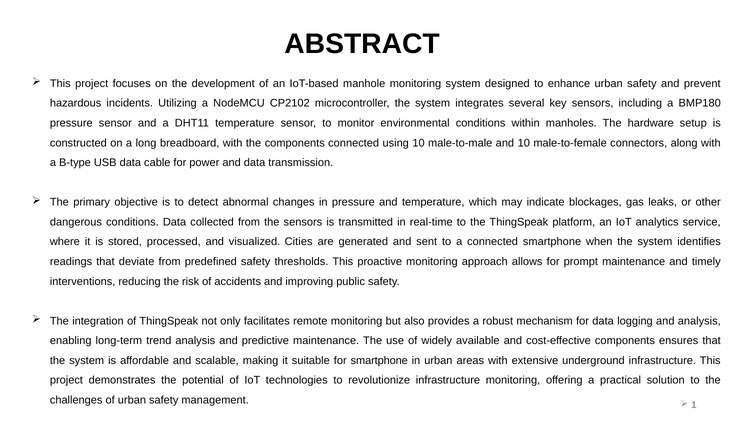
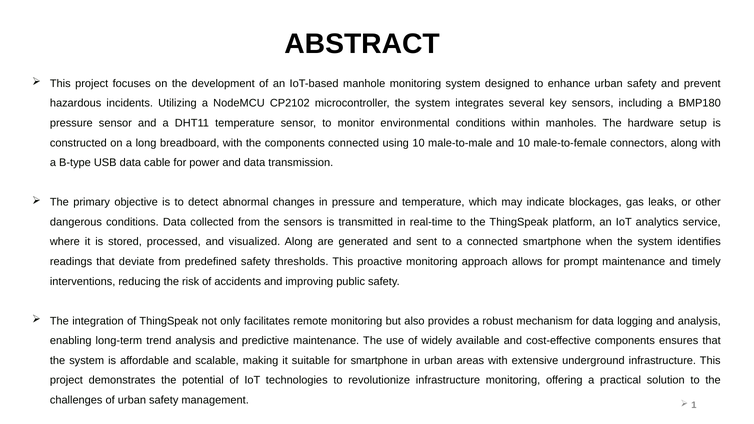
visualized Cities: Cities -> Along
